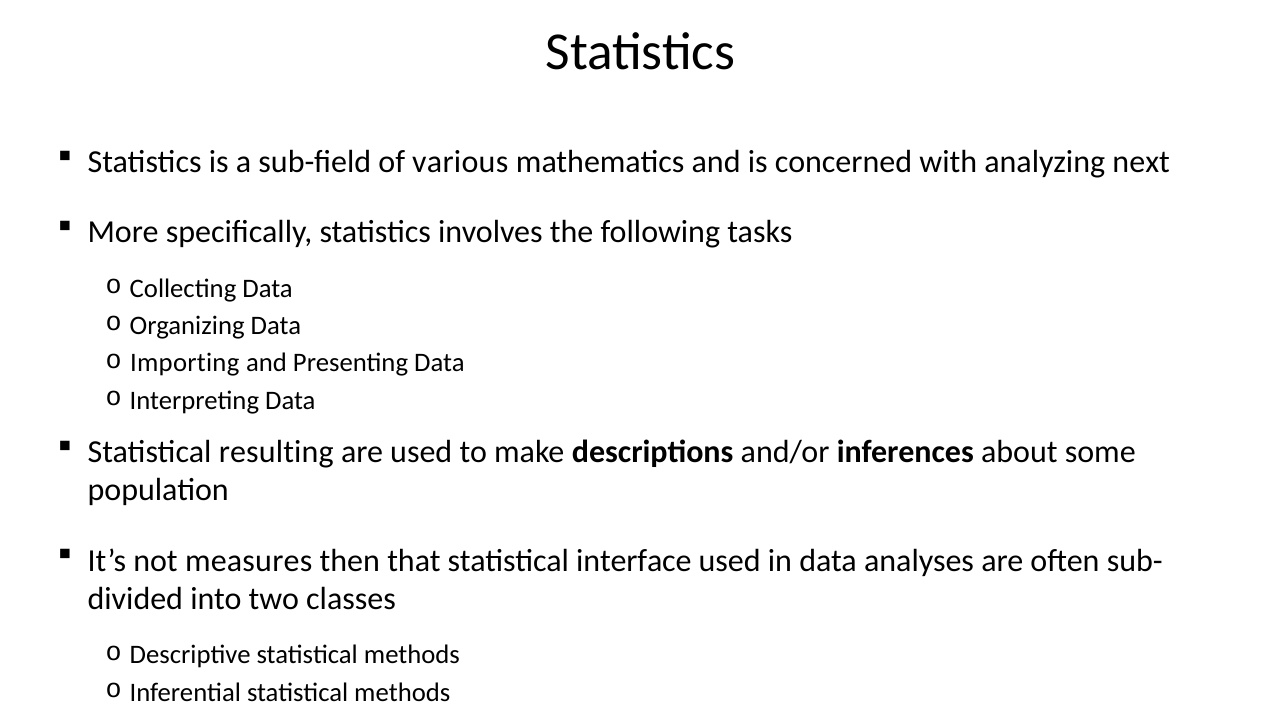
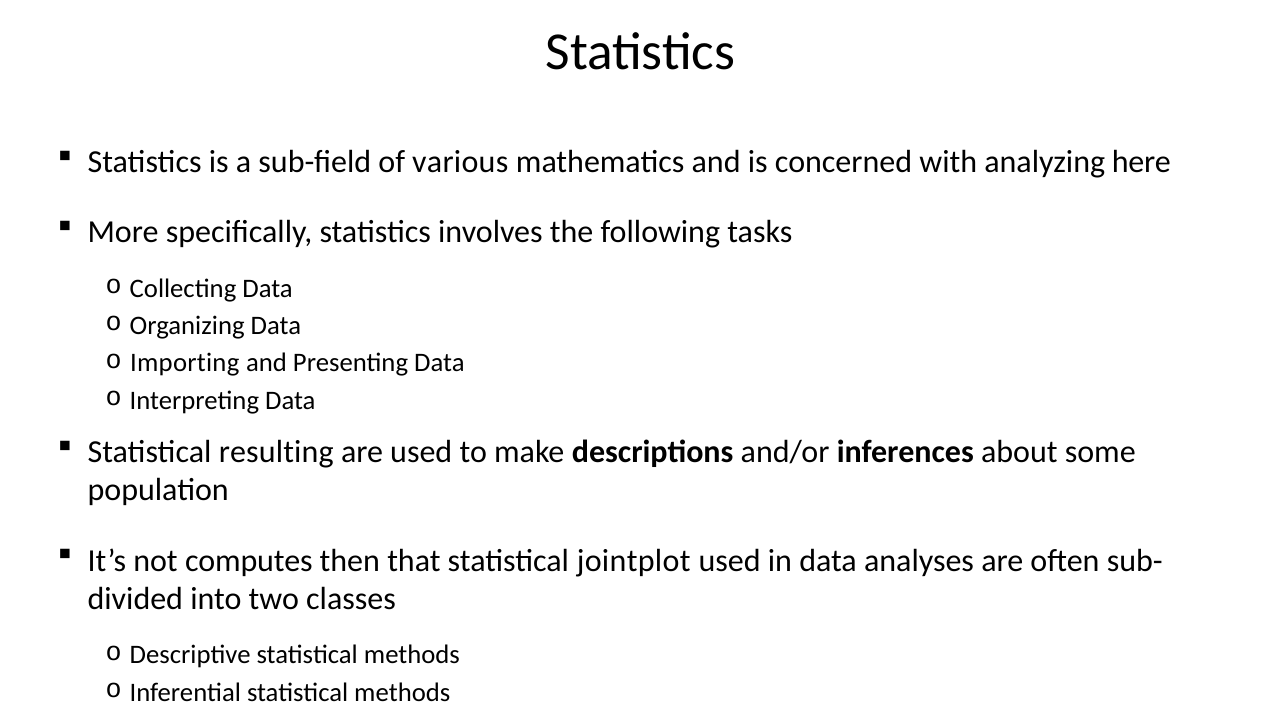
next: next -> here
measures: measures -> computes
interface: interface -> jointplot
